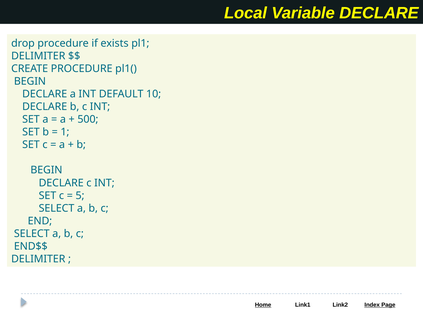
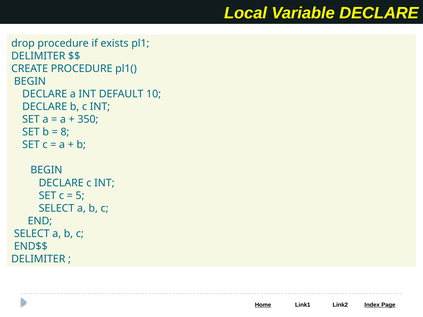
500: 500 -> 350
1: 1 -> 8
